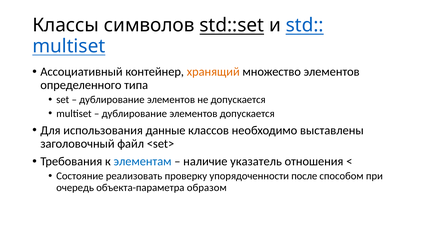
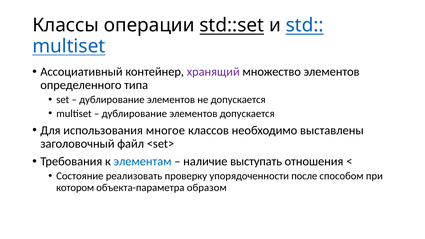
символов: символов -> операции
хранящий colour: orange -> purple
данные: данные -> многое
указатель: указатель -> выступать
очередь: очередь -> котором
